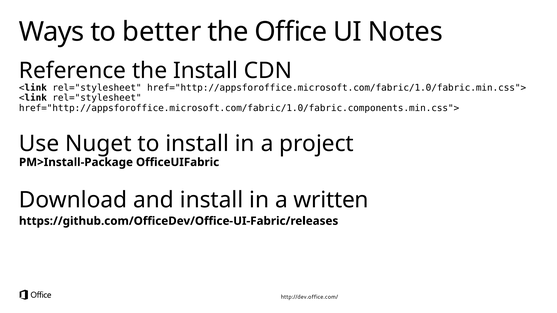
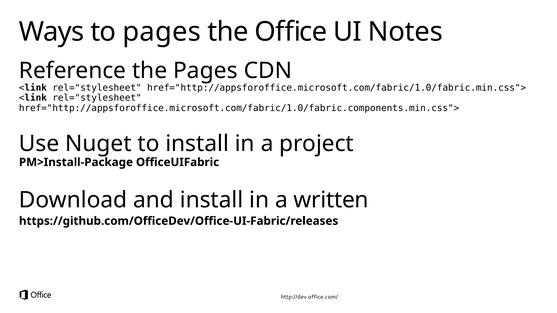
to better: better -> pages
the Install: Install -> Pages
